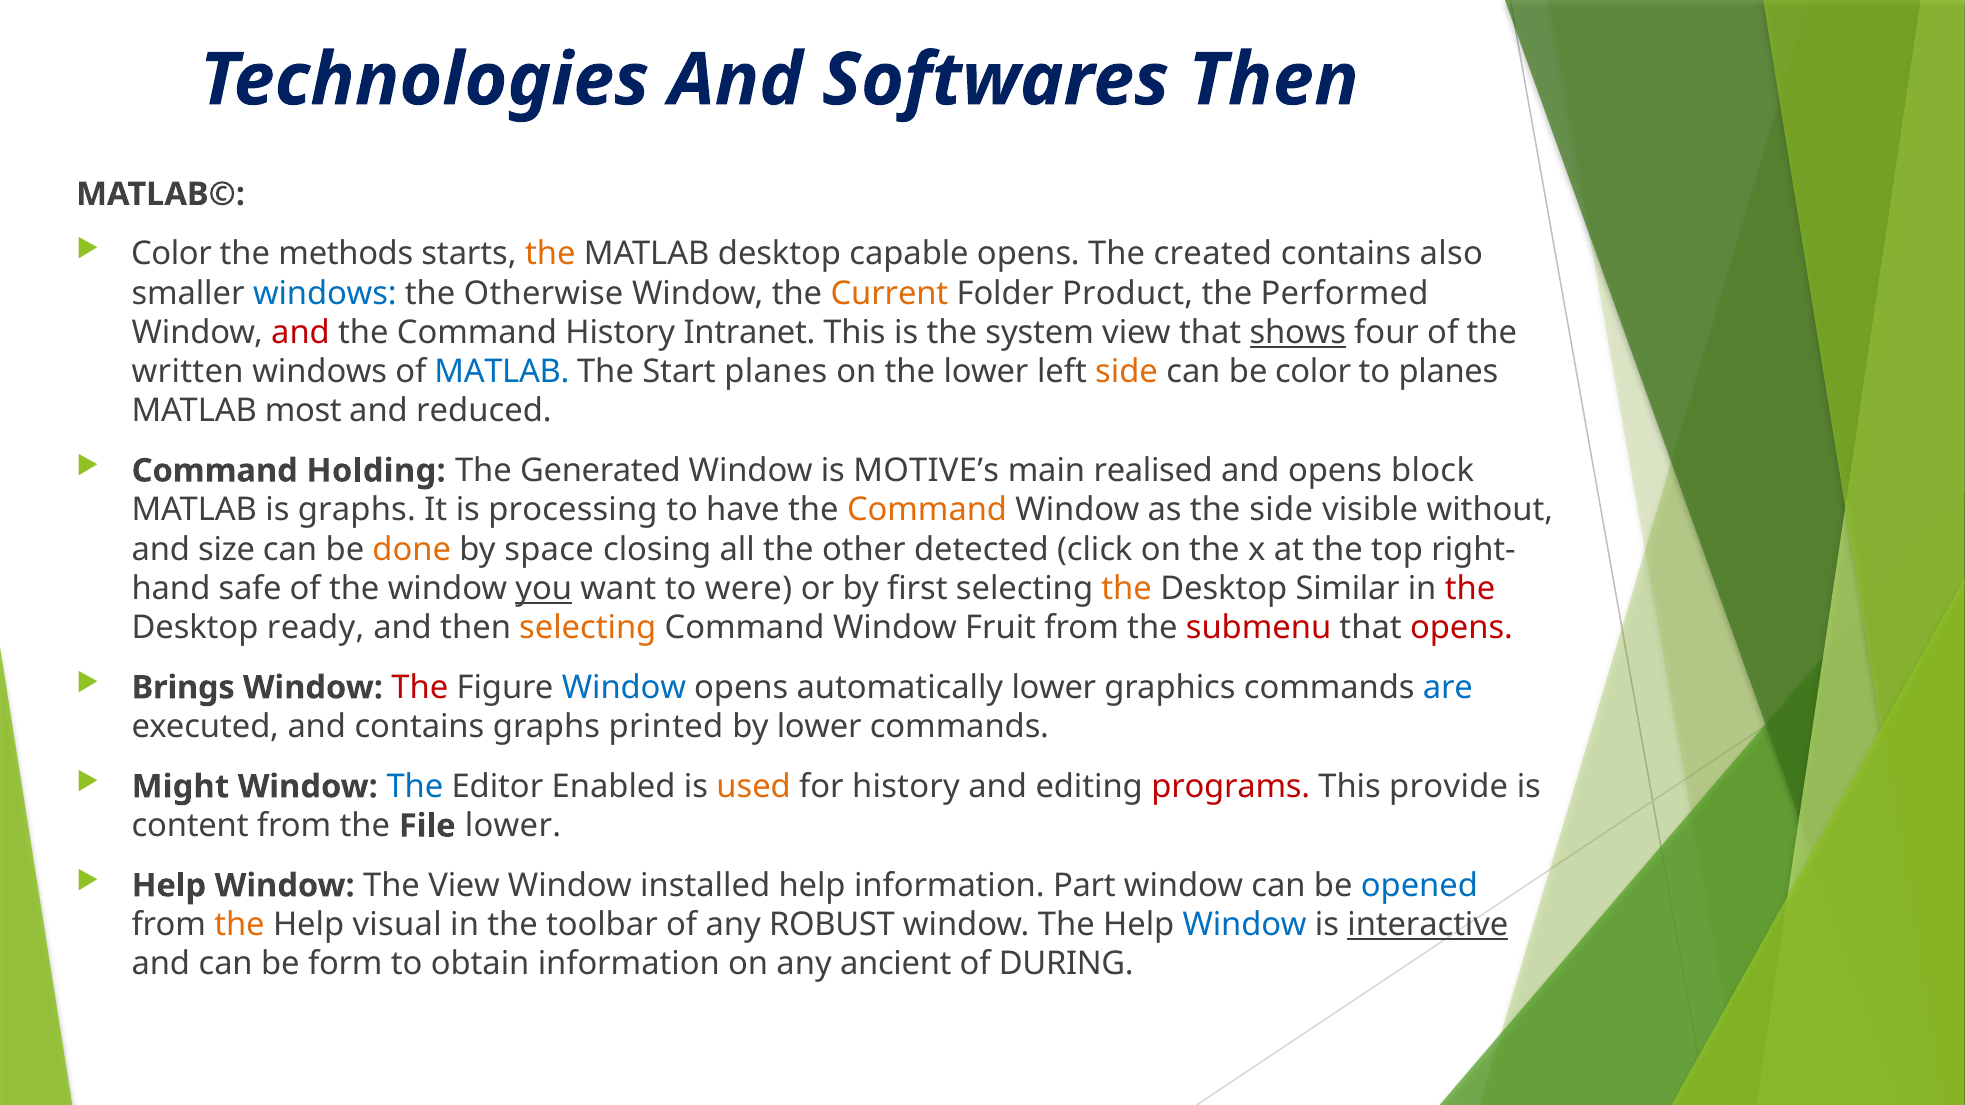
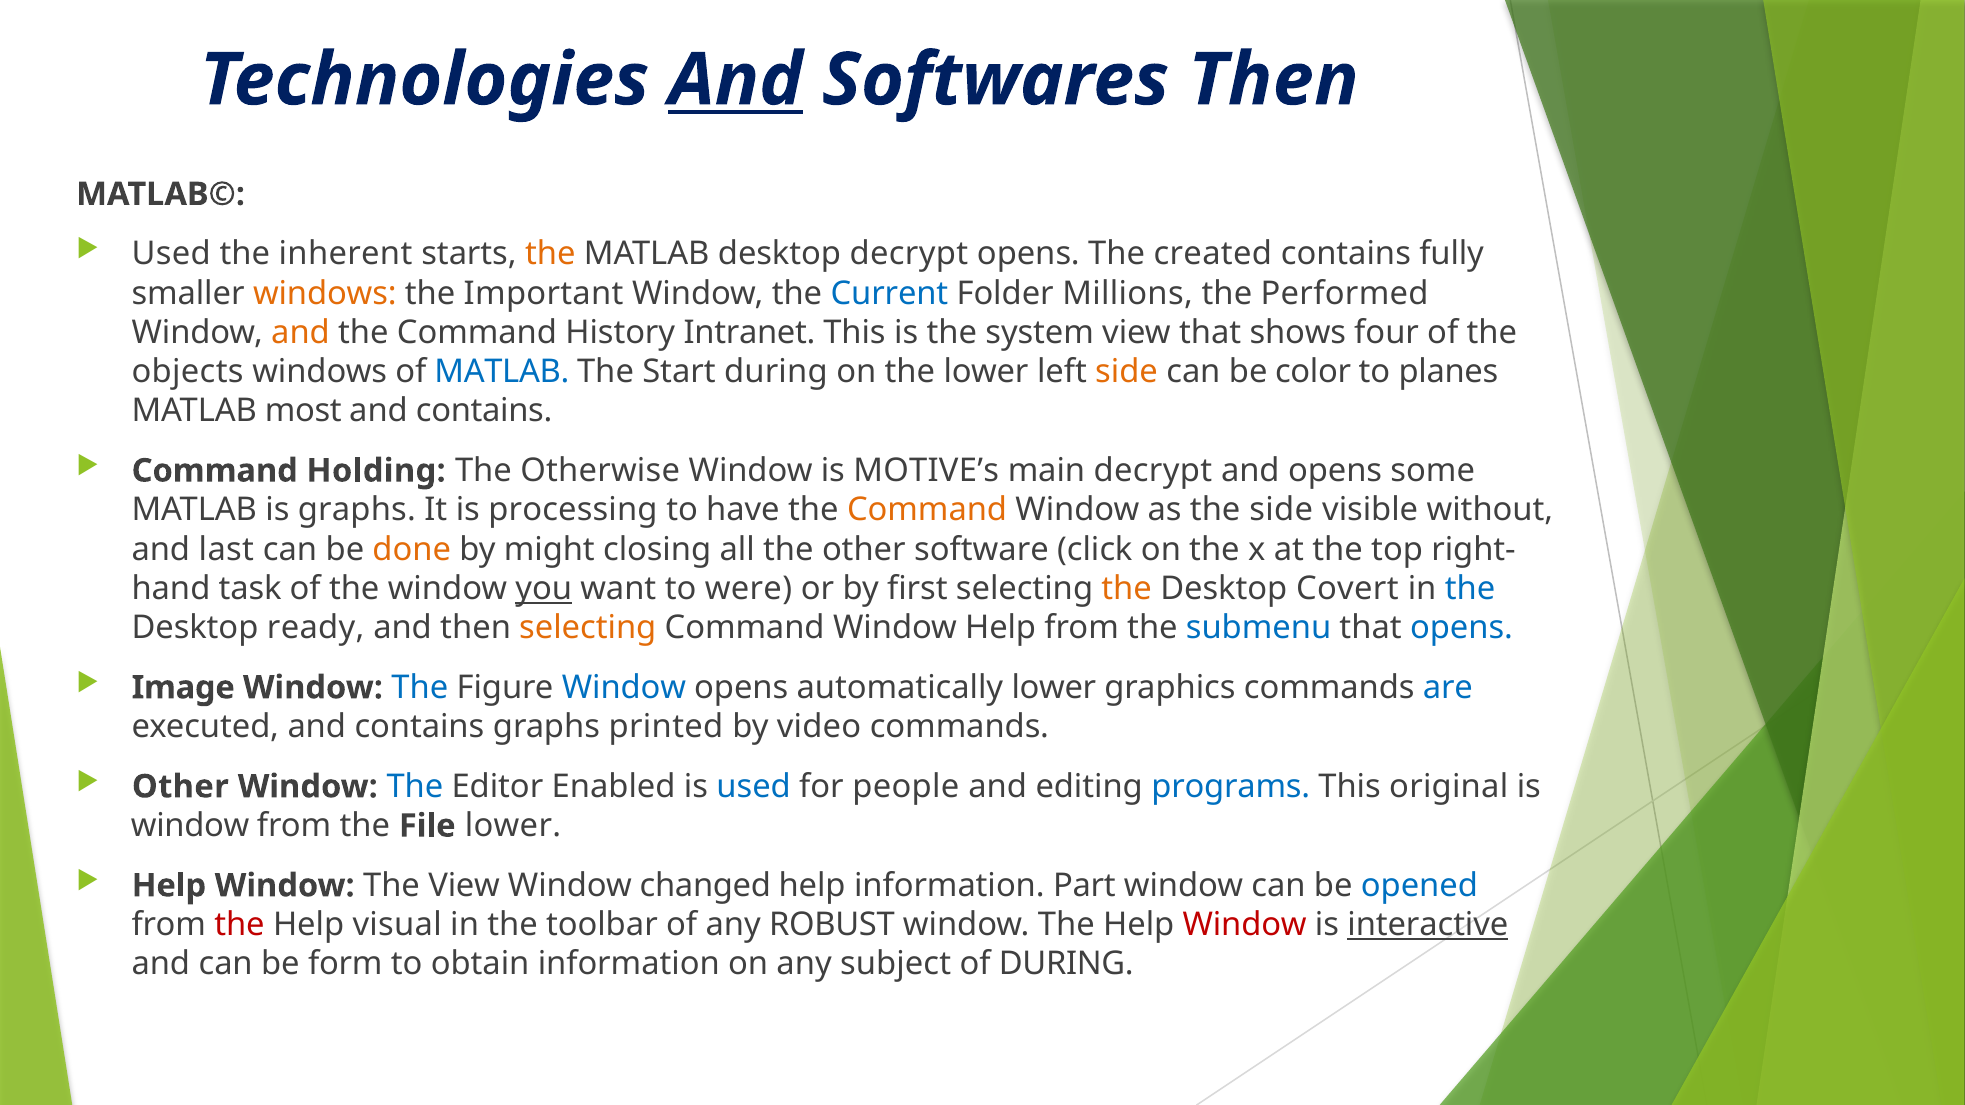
And at (736, 80) underline: none -> present
Color at (172, 254): Color -> Used
methods: methods -> inherent
desktop capable: capable -> decrypt
also: also -> fully
windows at (325, 293) colour: blue -> orange
Otherwise: Otherwise -> Important
Current colour: orange -> blue
Product: Product -> Millions
and at (301, 333) colour: red -> orange
shows underline: present -> none
written: written -> objects
Start planes: planes -> during
reduced at (484, 411): reduced -> contains
Generated: Generated -> Otherwise
main realised: realised -> decrypt
block: block -> some
size: size -> last
space: space -> might
detected: detected -> software
safe: safe -> task
Similar: Similar -> Covert
the at (1470, 589) colour: red -> blue
Window Fruit: Fruit -> Help
submenu colour: red -> blue
opens at (1462, 628) colour: red -> blue
Brings: Brings -> Image
The at (420, 688) colour: red -> blue
by lower: lower -> video
Might at (180, 787): Might -> Other
used at (754, 787) colour: orange -> blue
for history: history -> people
programs colour: red -> blue
provide: provide -> original
content at (190, 826): content -> window
installed: installed -> changed
the at (239, 925) colour: orange -> red
Window at (1245, 925) colour: blue -> red
ancient: ancient -> subject
